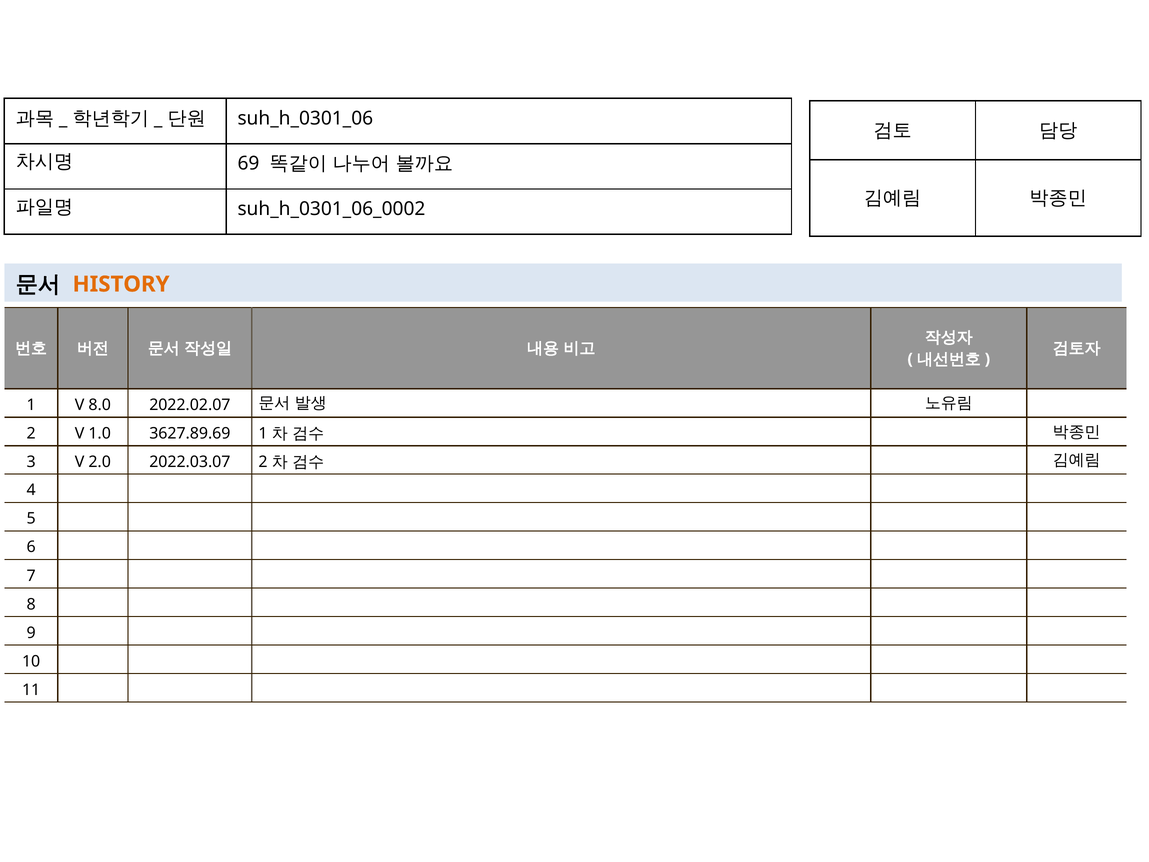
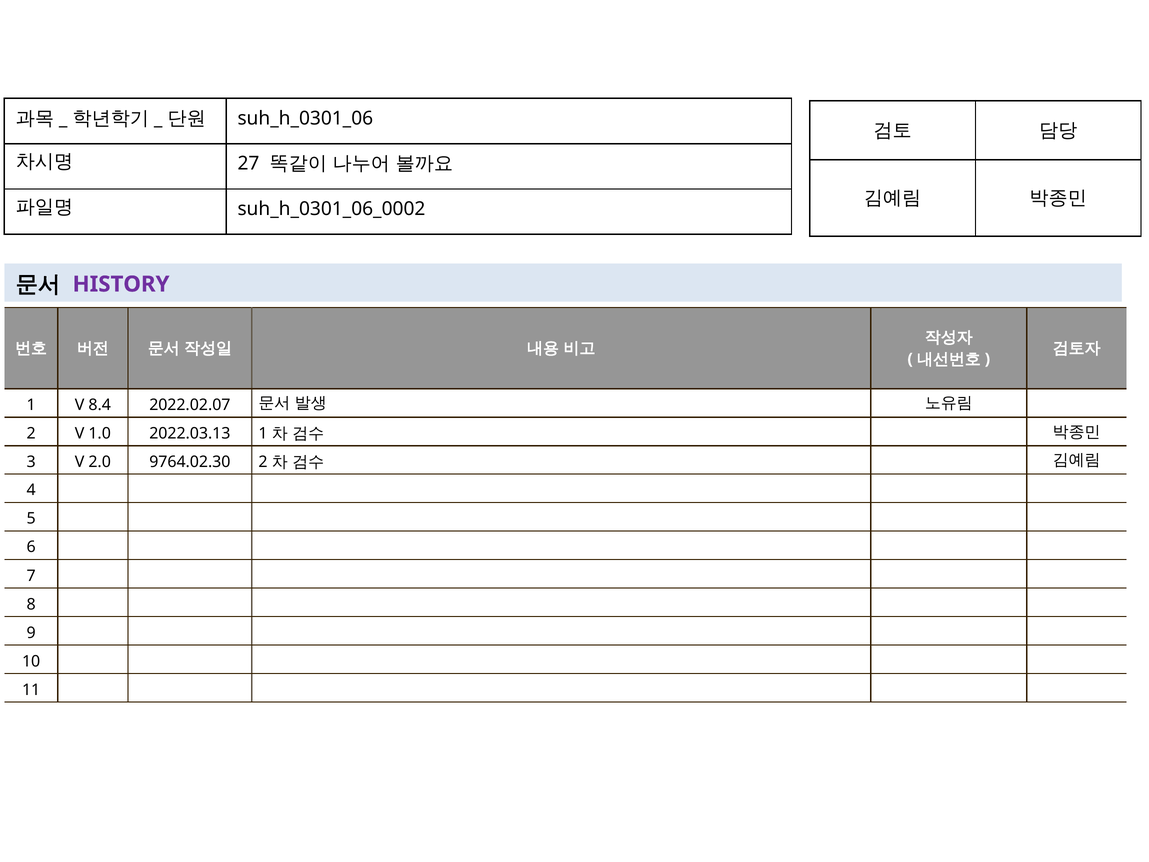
69: 69 -> 27
HISTORY colour: orange -> purple
8.0: 8.0 -> 8.4
3627.89.69: 3627.89.69 -> 2022.03.13
2022.03.07: 2022.03.07 -> 9764.02.30
